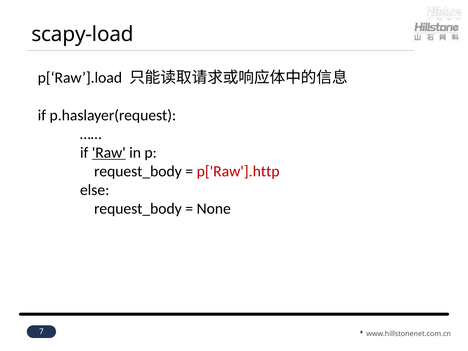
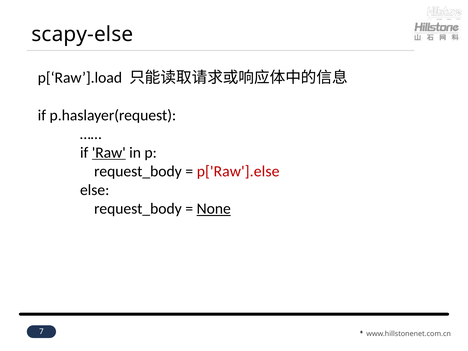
scapy-load: scapy-load -> scapy-else
p['Raw'].http: p['Raw'].http -> p['Raw'].else
None underline: none -> present
